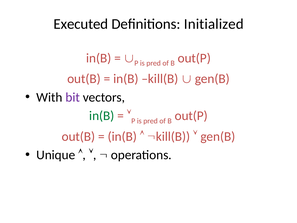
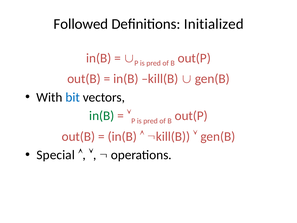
Executed: Executed -> Followed
bit colour: purple -> blue
Unique: Unique -> Special
